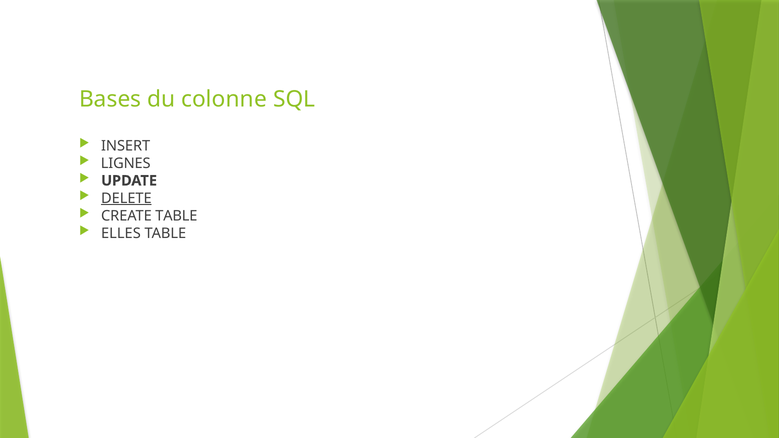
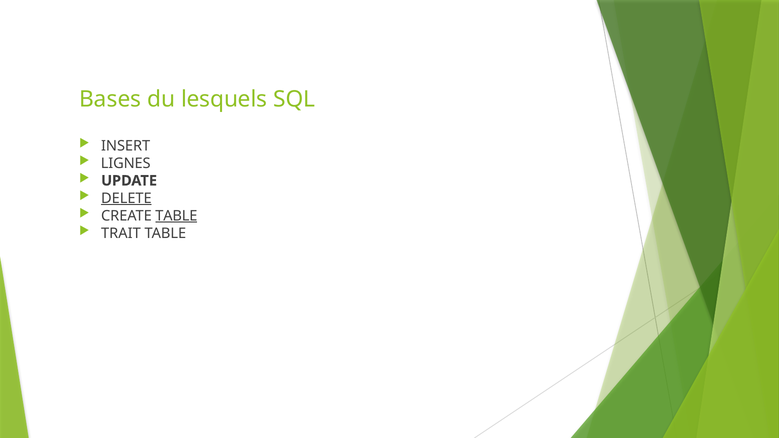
colonne: colonne -> lesquels
TABLE at (176, 216) underline: none -> present
ELLES: ELLES -> TRAIT
